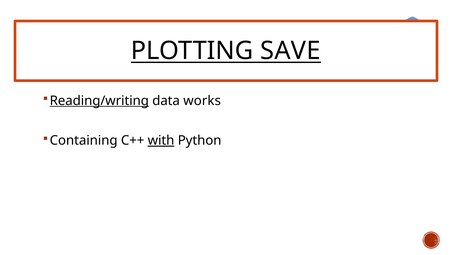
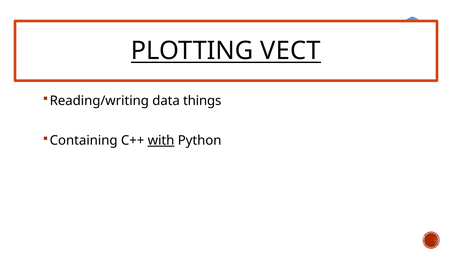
SAVE: SAVE -> VECT
Reading/writing underline: present -> none
works: works -> things
